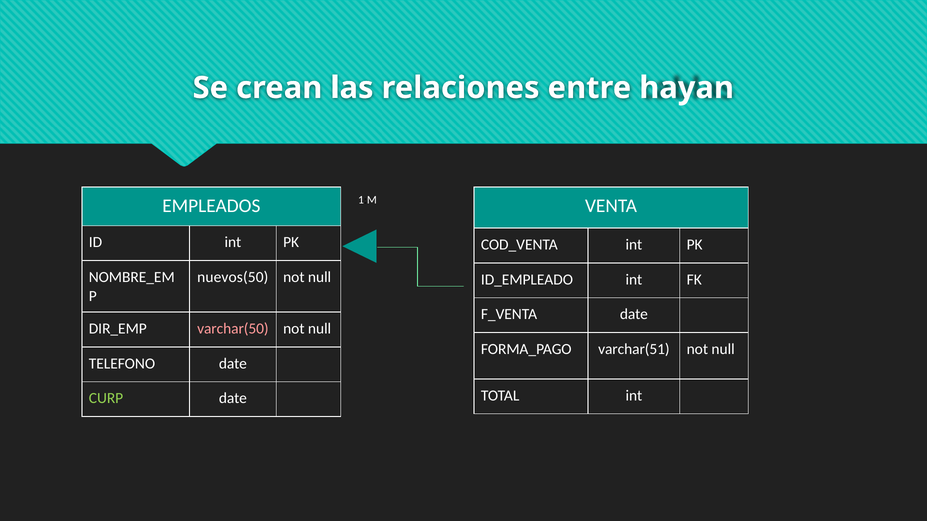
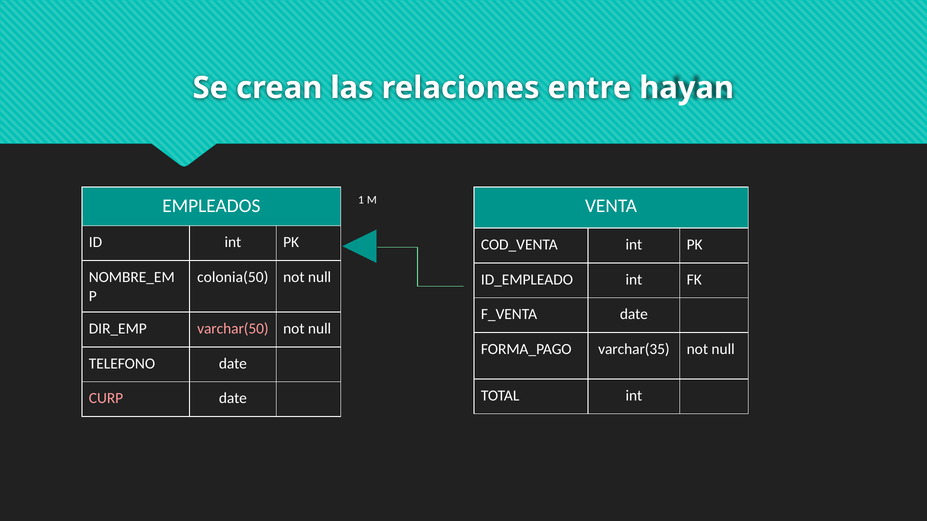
nuevos(50: nuevos(50 -> colonia(50
varchar(51: varchar(51 -> varchar(35
CURP colour: light green -> pink
